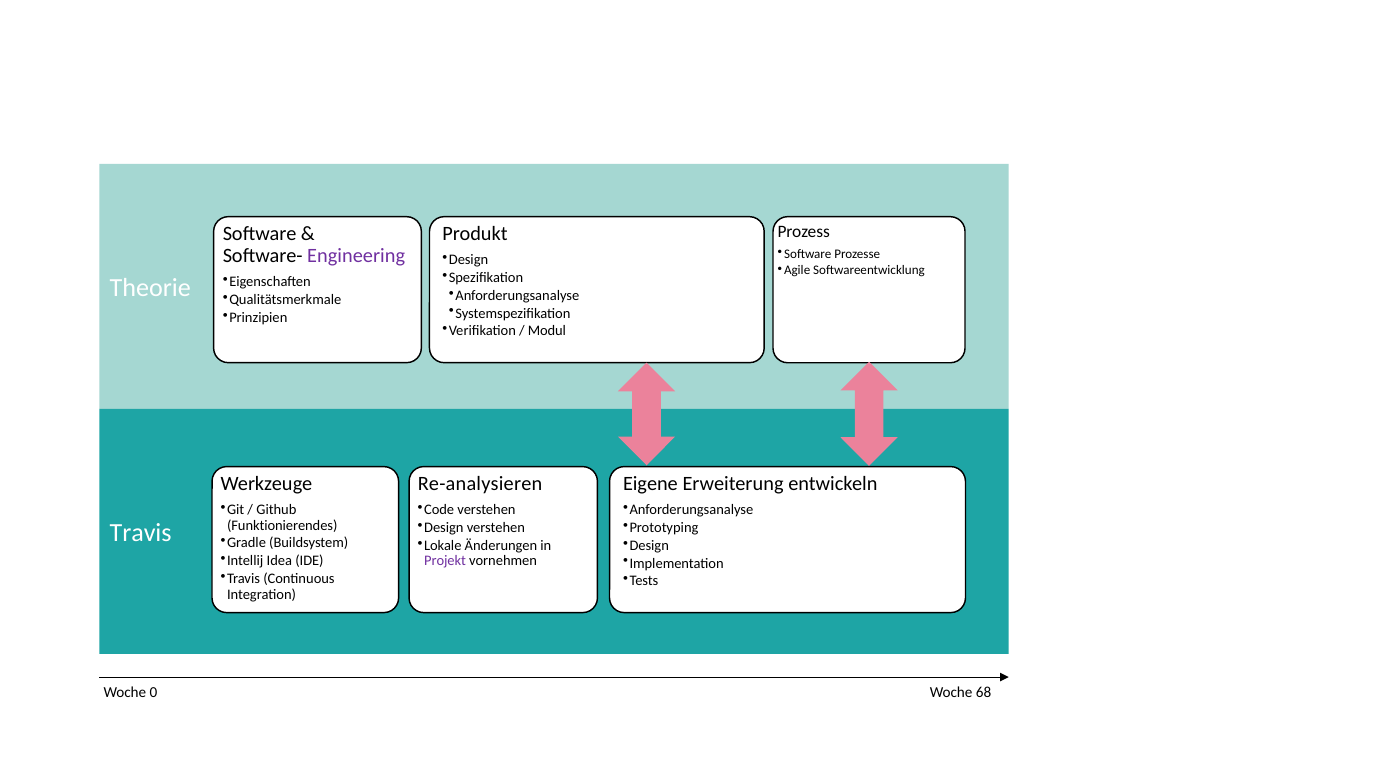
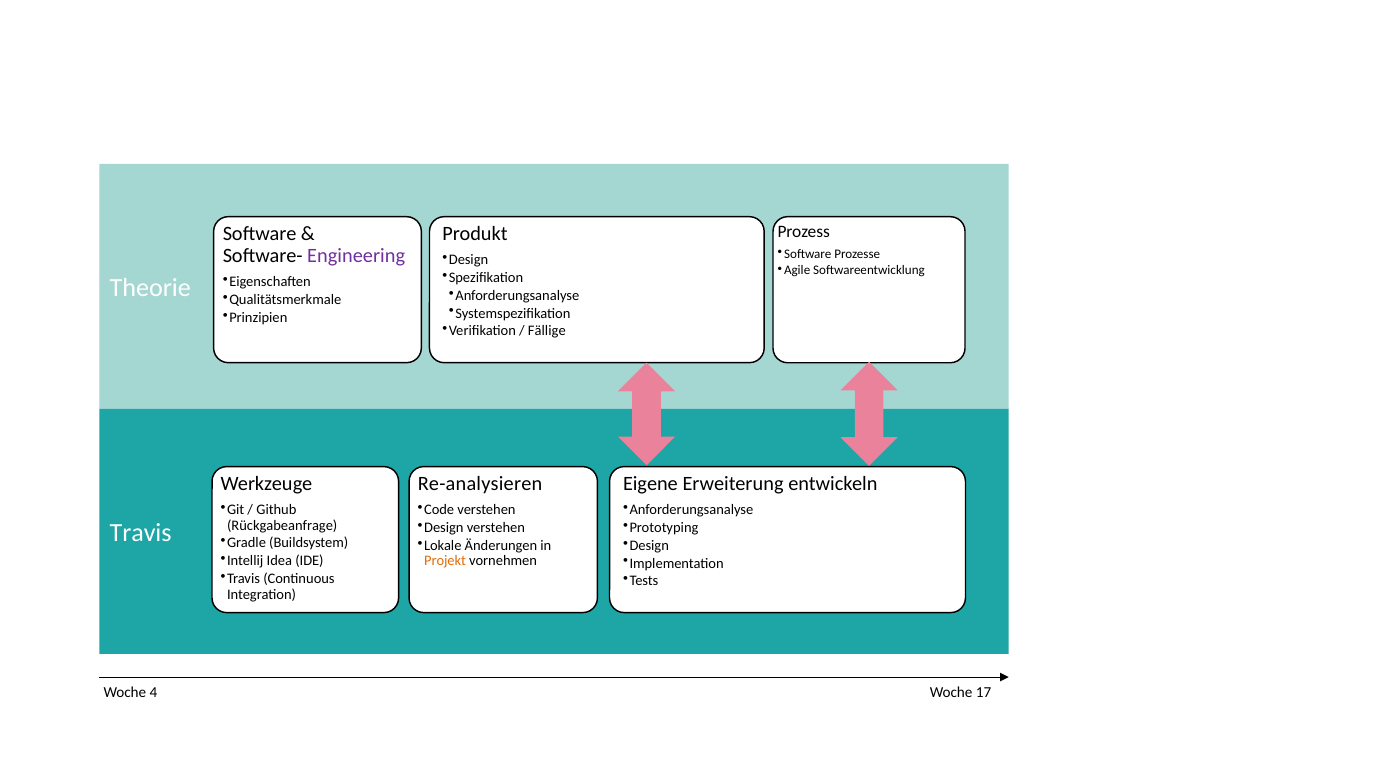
Modul: Modul -> Fällige
Funktionierendes: Funktionierendes -> Rückgabeanfrage
Projekt colour: purple -> orange
0: 0 -> 4
68: 68 -> 17
